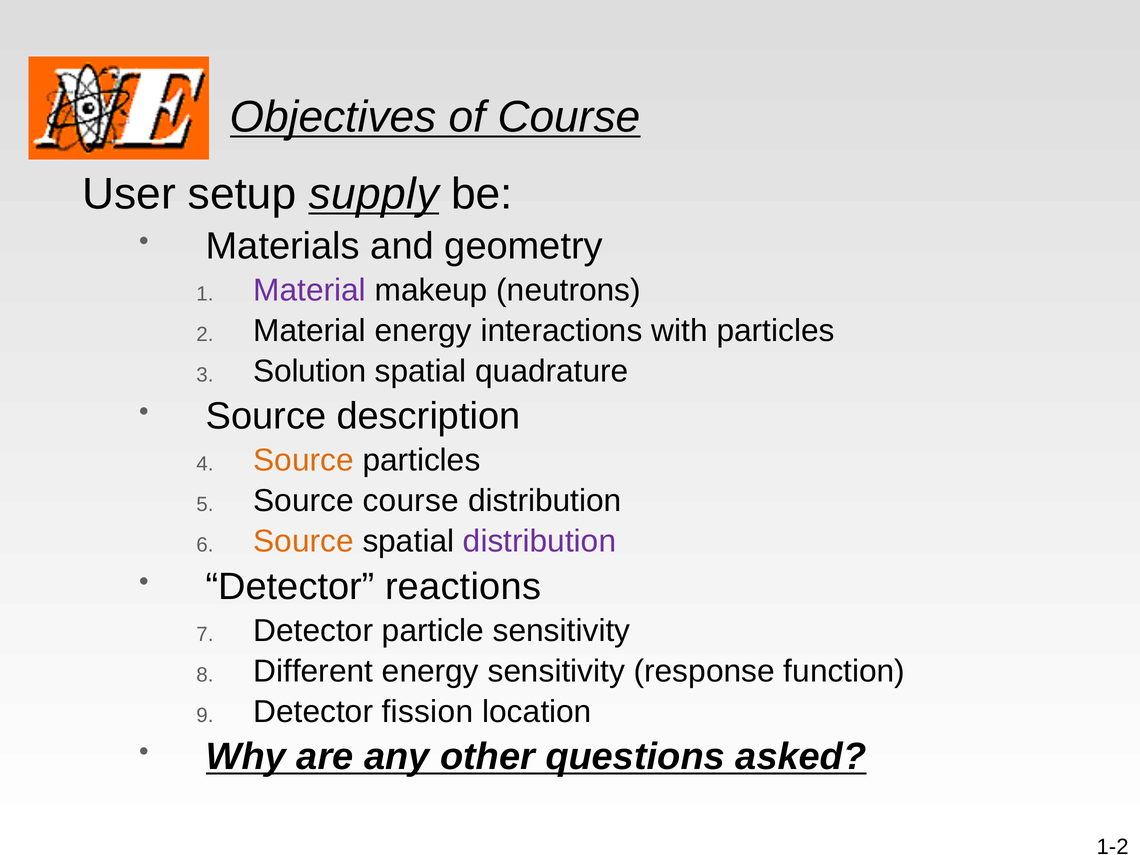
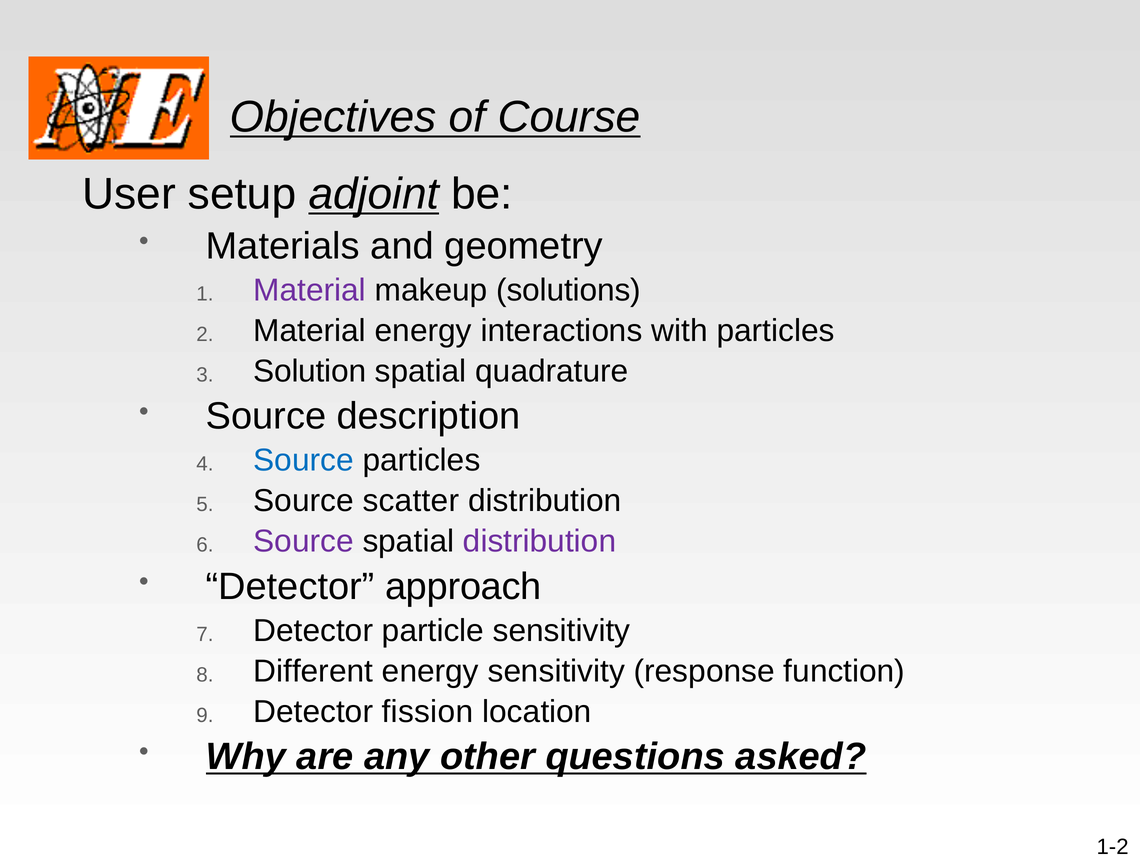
supply: supply -> adjoint
neutrons: neutrons -> solutions
Source at (304, 460) colour: orange -> blue
Source course: course -> scatter
Source at (304, 541) colour: orange -> purple
reactions: reactions -> approach
